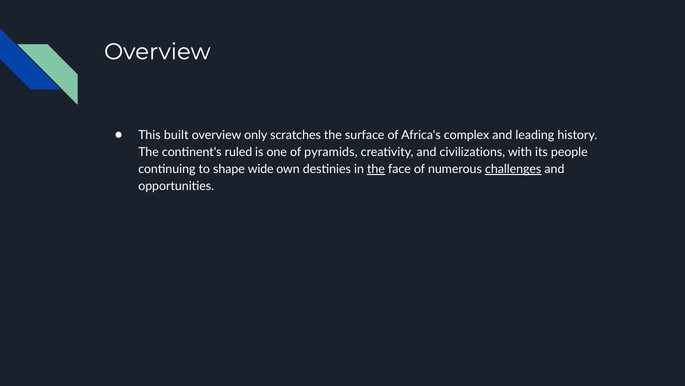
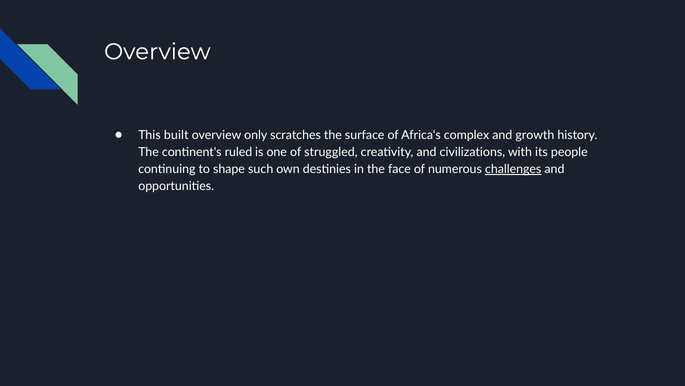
leading: leading -> growth
pyramids: pyramids -> struggled
wide: wide -> such
the at (376, 169) underline: present -> none
